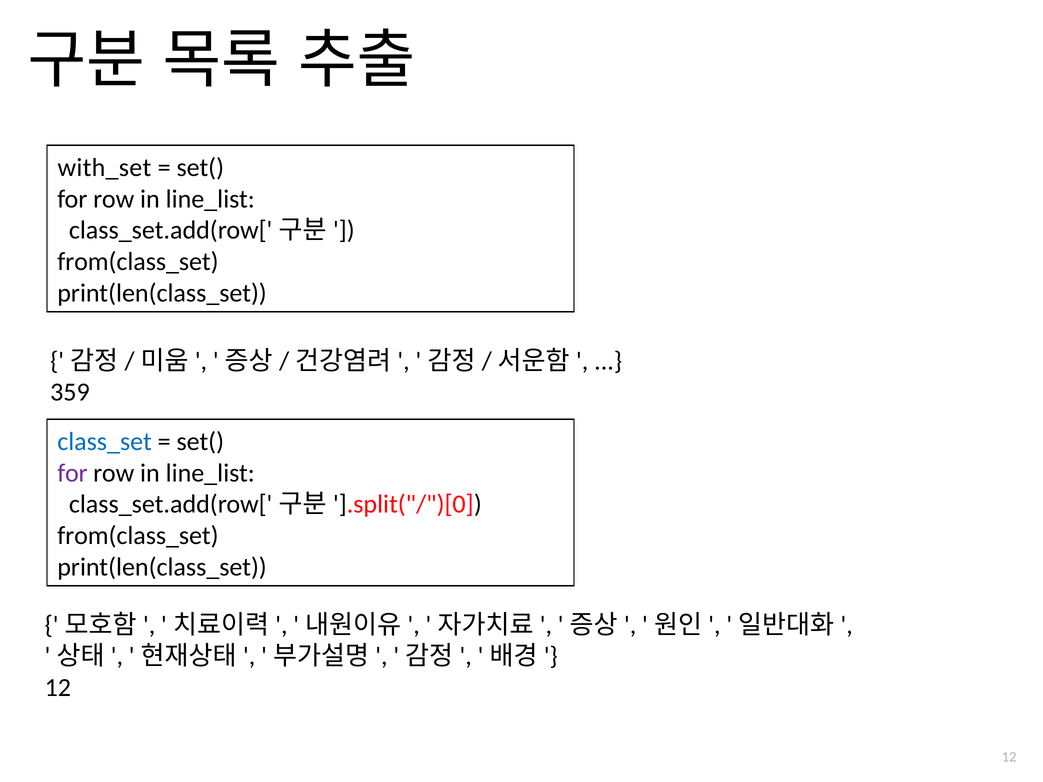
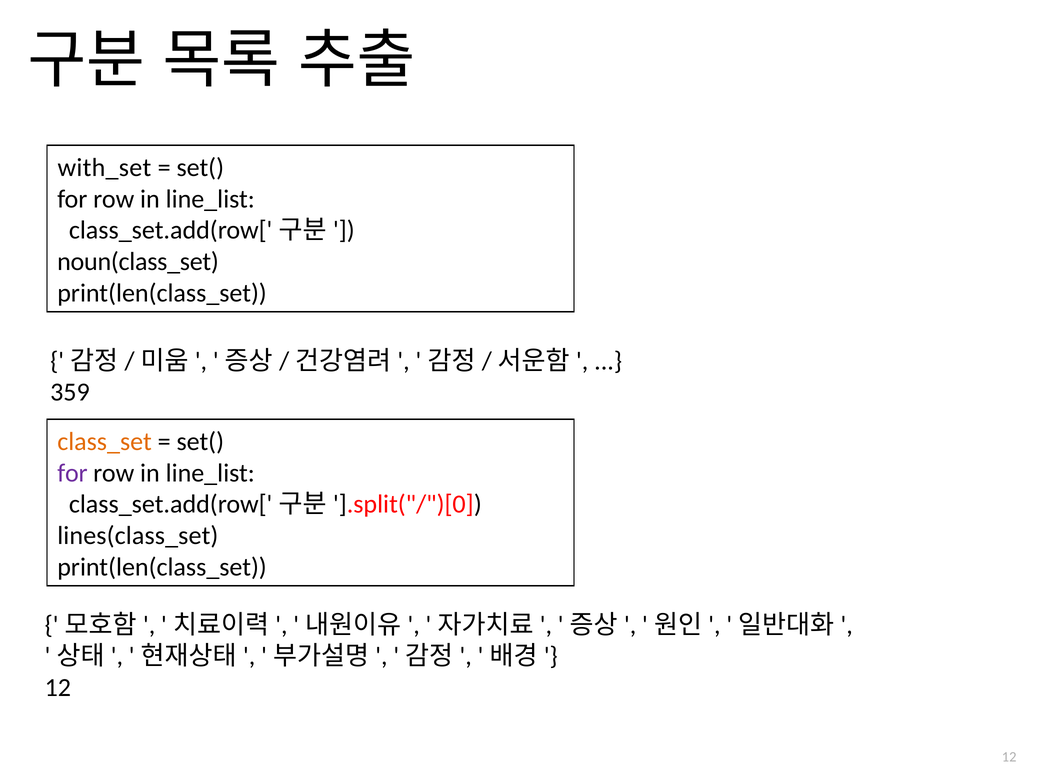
from(class_set at (138, 262): from(class_set -> noun(class_set
class_set colour: blue -> orange
from(class_set at (138, 536): from(class_set -> lines(class_set
